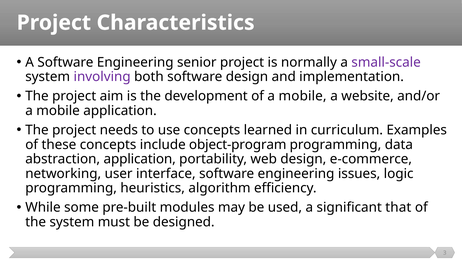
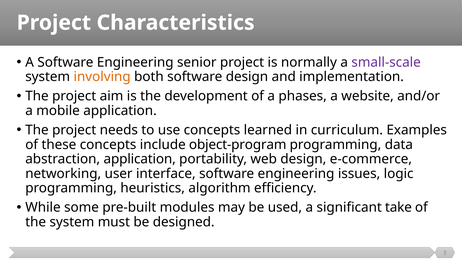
involving colour: purple -> orange
of a mobile: mobile -> phases
that: that -> take
